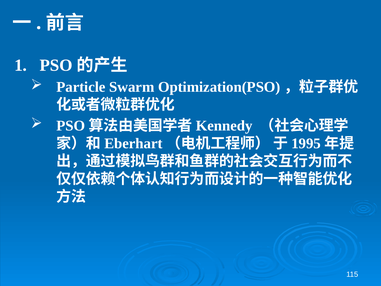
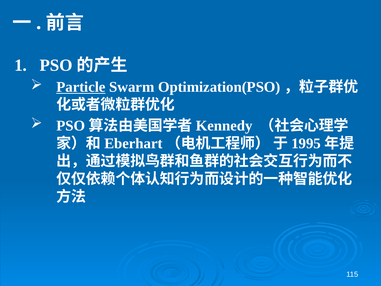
Particle underline: none -> present
